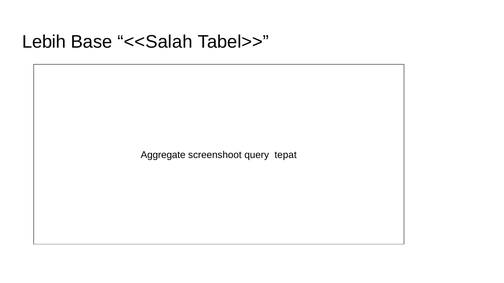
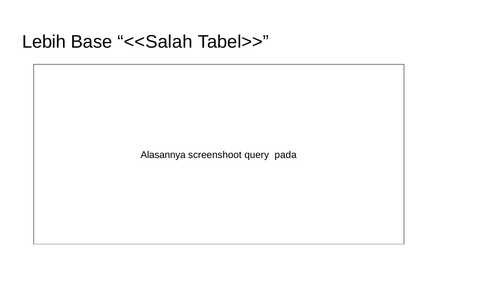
Aggregate: Aggregate -> Alasannya
tepat: tepat -> pada
